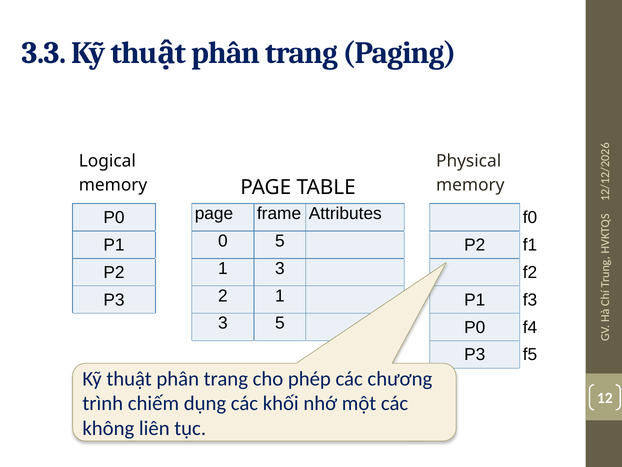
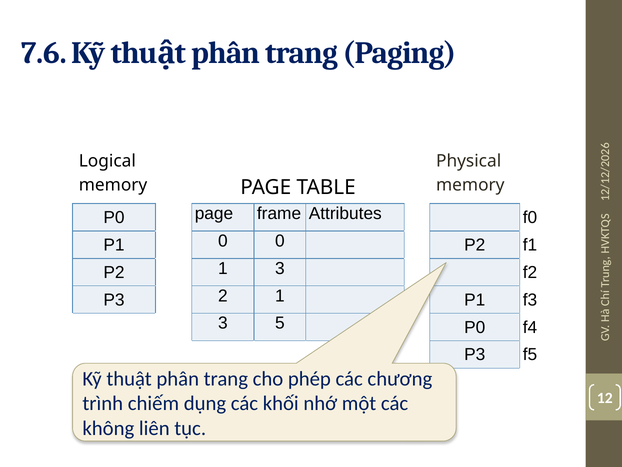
3.3: 3.3 -> 7.6
0 5: 5 -> 0
